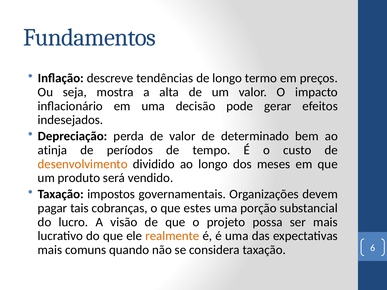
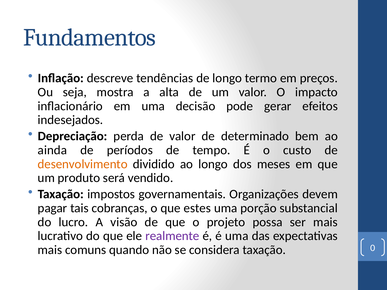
atinja: atinja -> ainda
realmente colour: orange -> purple
6: 6 -> 0
